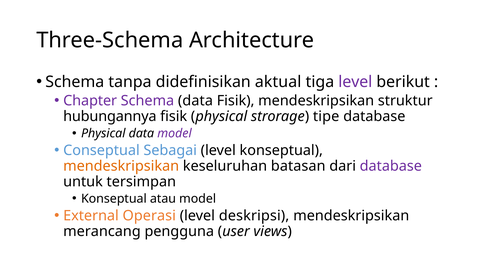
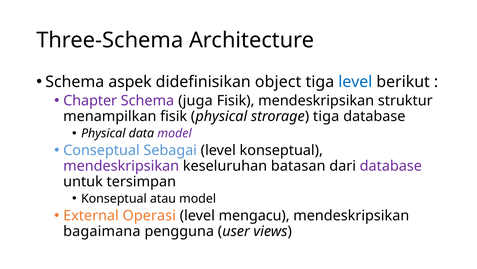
tanpa: tanpa -> aspek
aktual: aktual -> object
level at (355, 82) colour: purple -> blue
Schema data: data -> juga
hubungannya: hubungannya -> menampilkan
strorage tipe: tipe -> tiga
mendeskripsikan at (121, 166) colour: orange -> purple
deskripsi: deskripsi -> mengacu
merancang: merancang -> bagaimana
